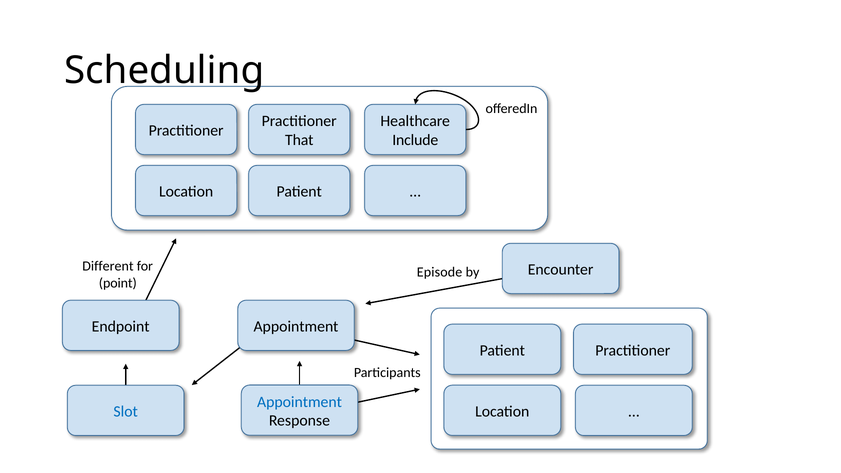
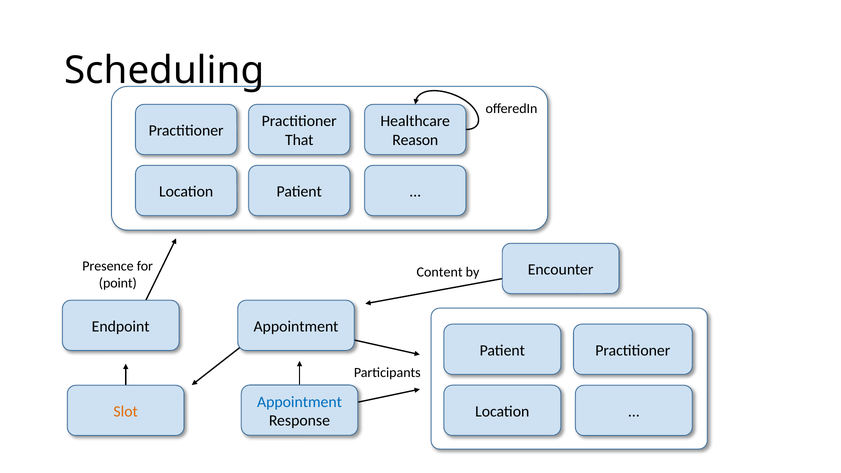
Include: Include -> Reason
Different: Different -> Presence
Episode: Episode -> Content
Slot colour: blue -> orange
